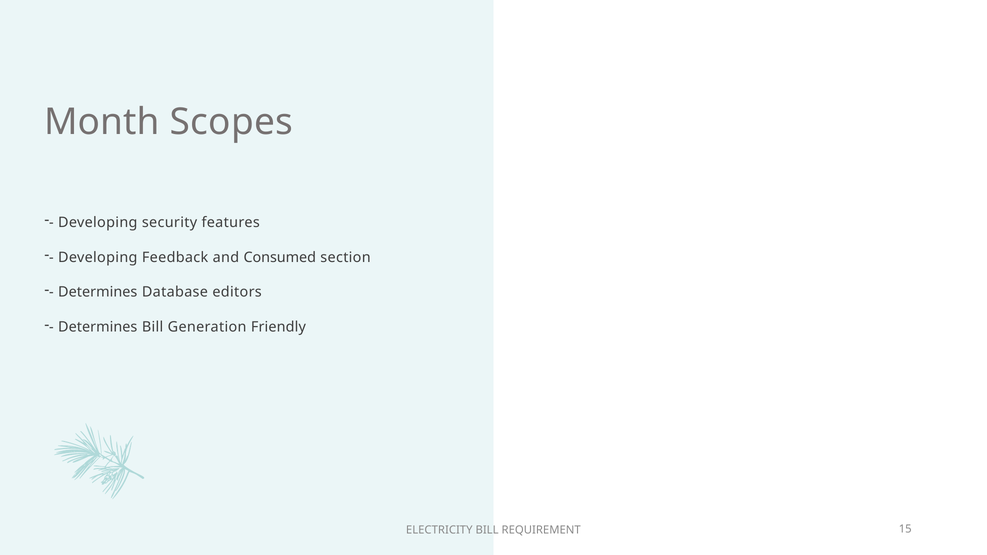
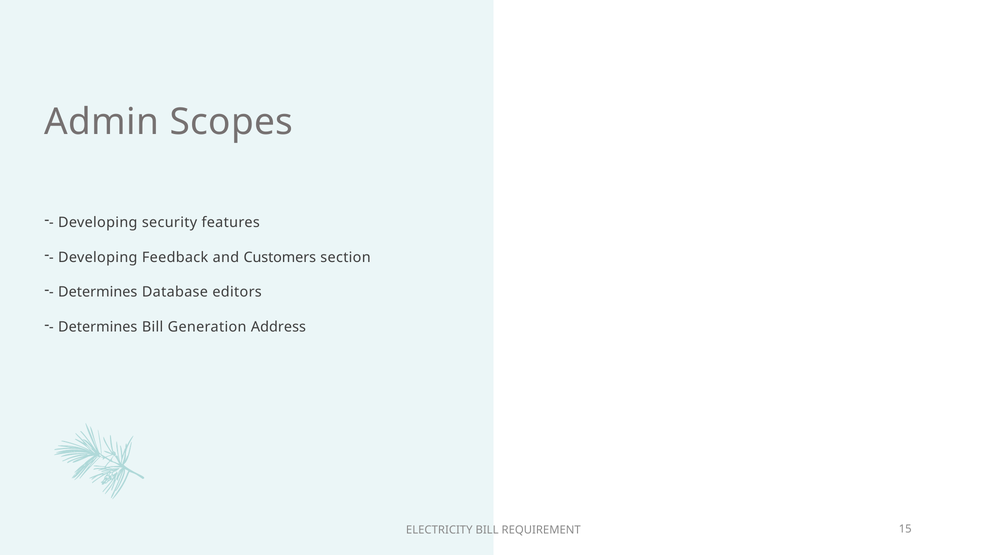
Month: Month -> Admin
Consumed: Consumed -> Customers
Friendly: Friendly -> Address
